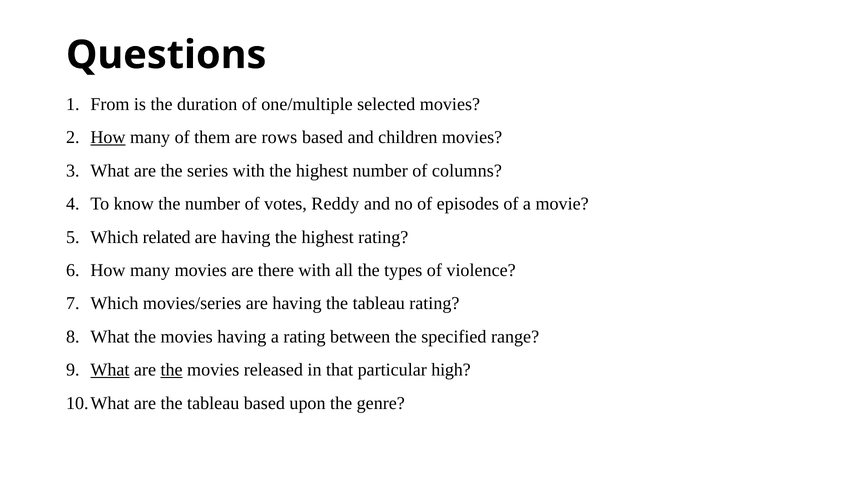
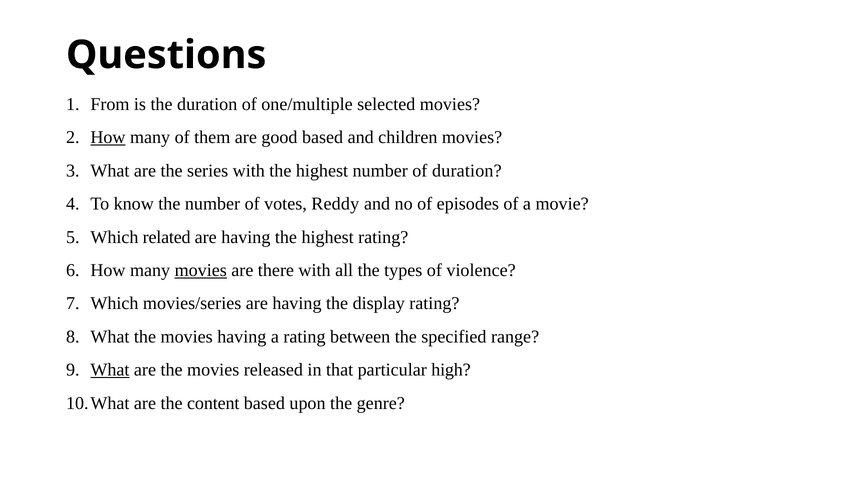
rows: rows -> good
of columns: columns -> duration
movies at (201, 270) underline: none -> present
having the tableau: tableau -> display
the at (172, 370) underline: present -> none
are the tableau: tableau -> content
